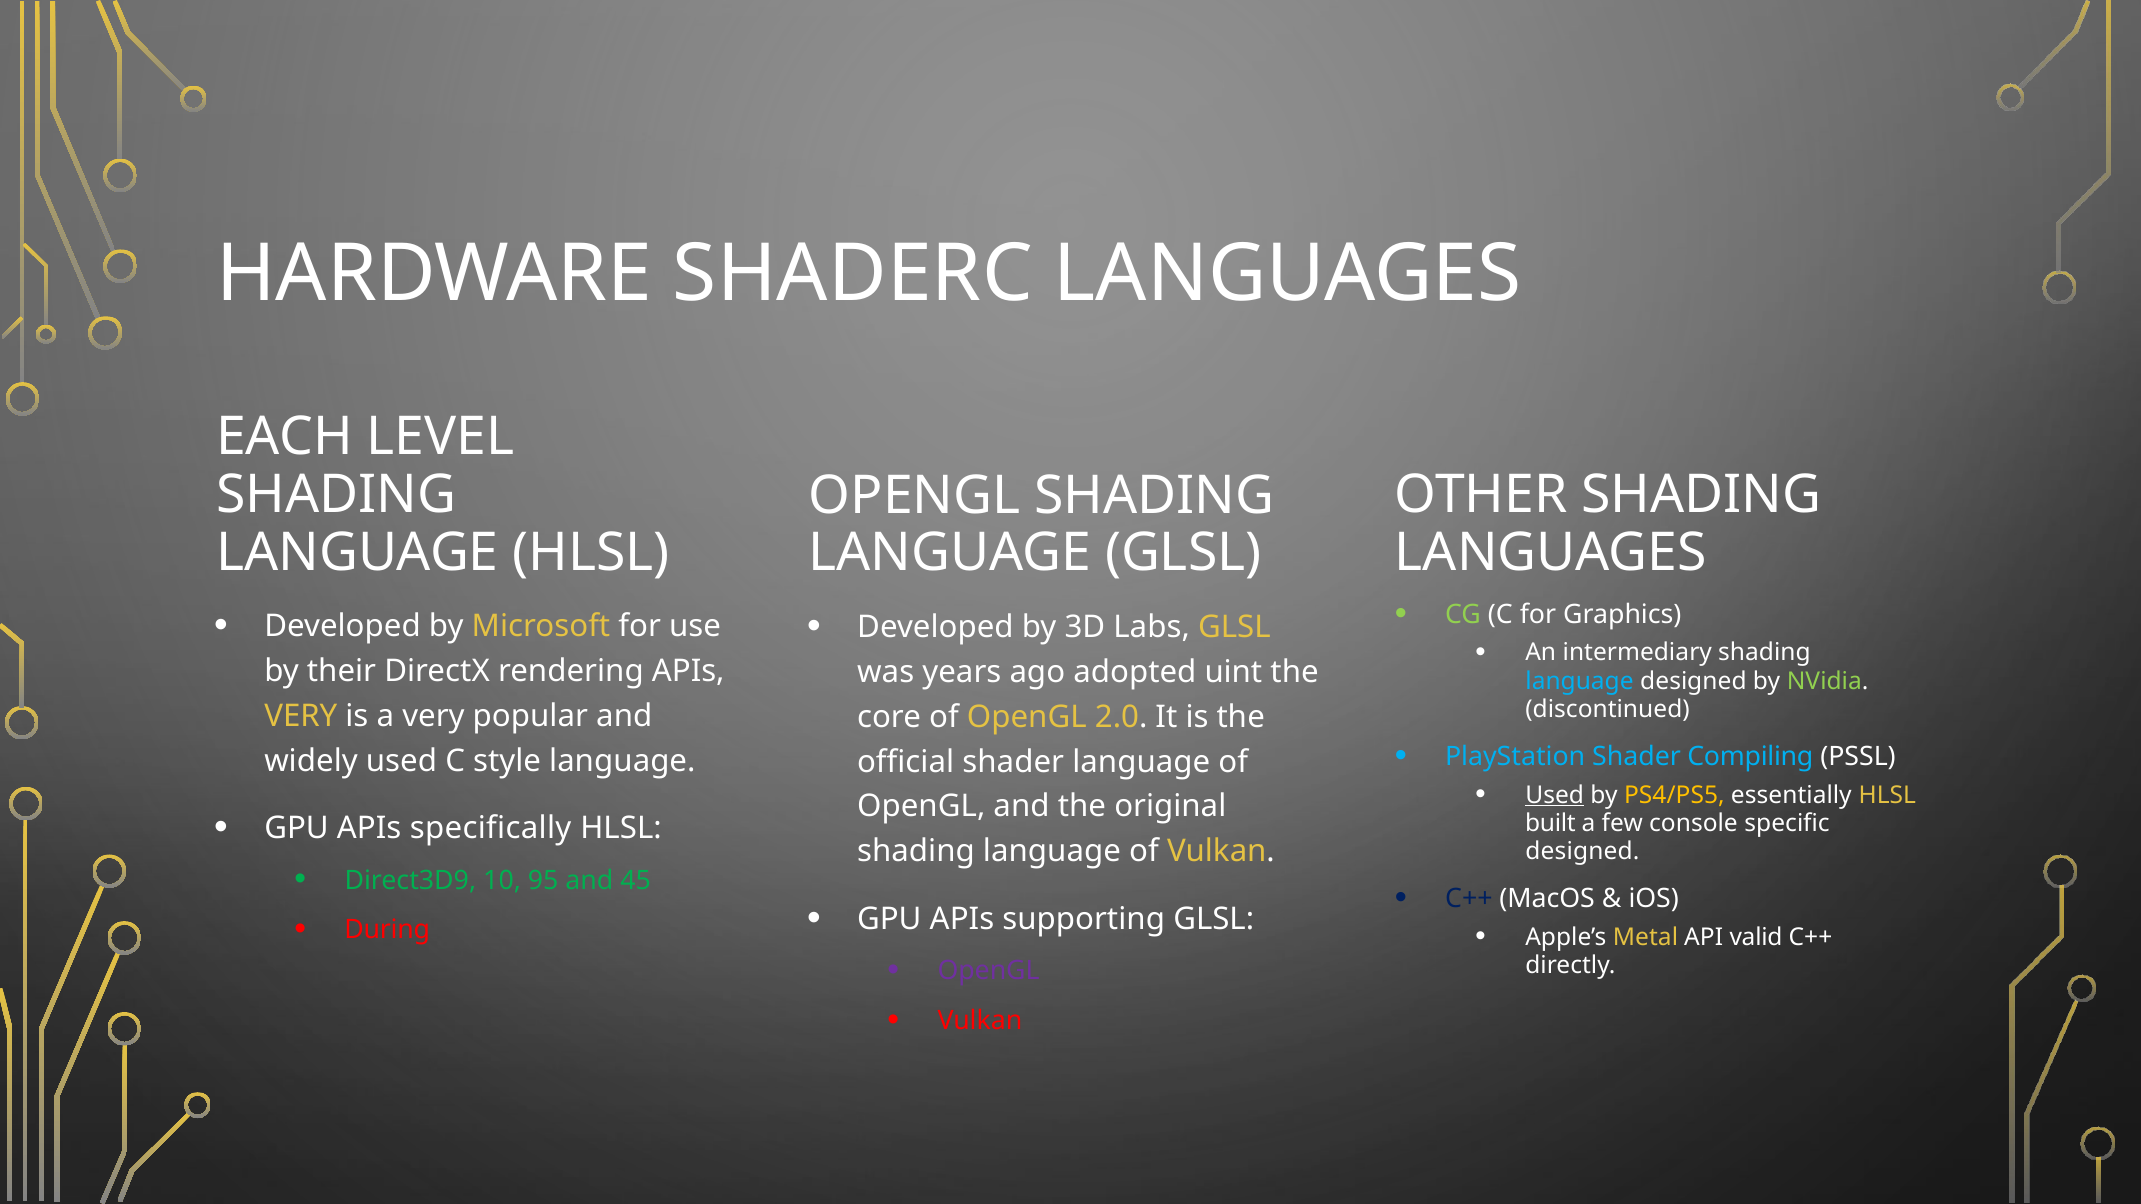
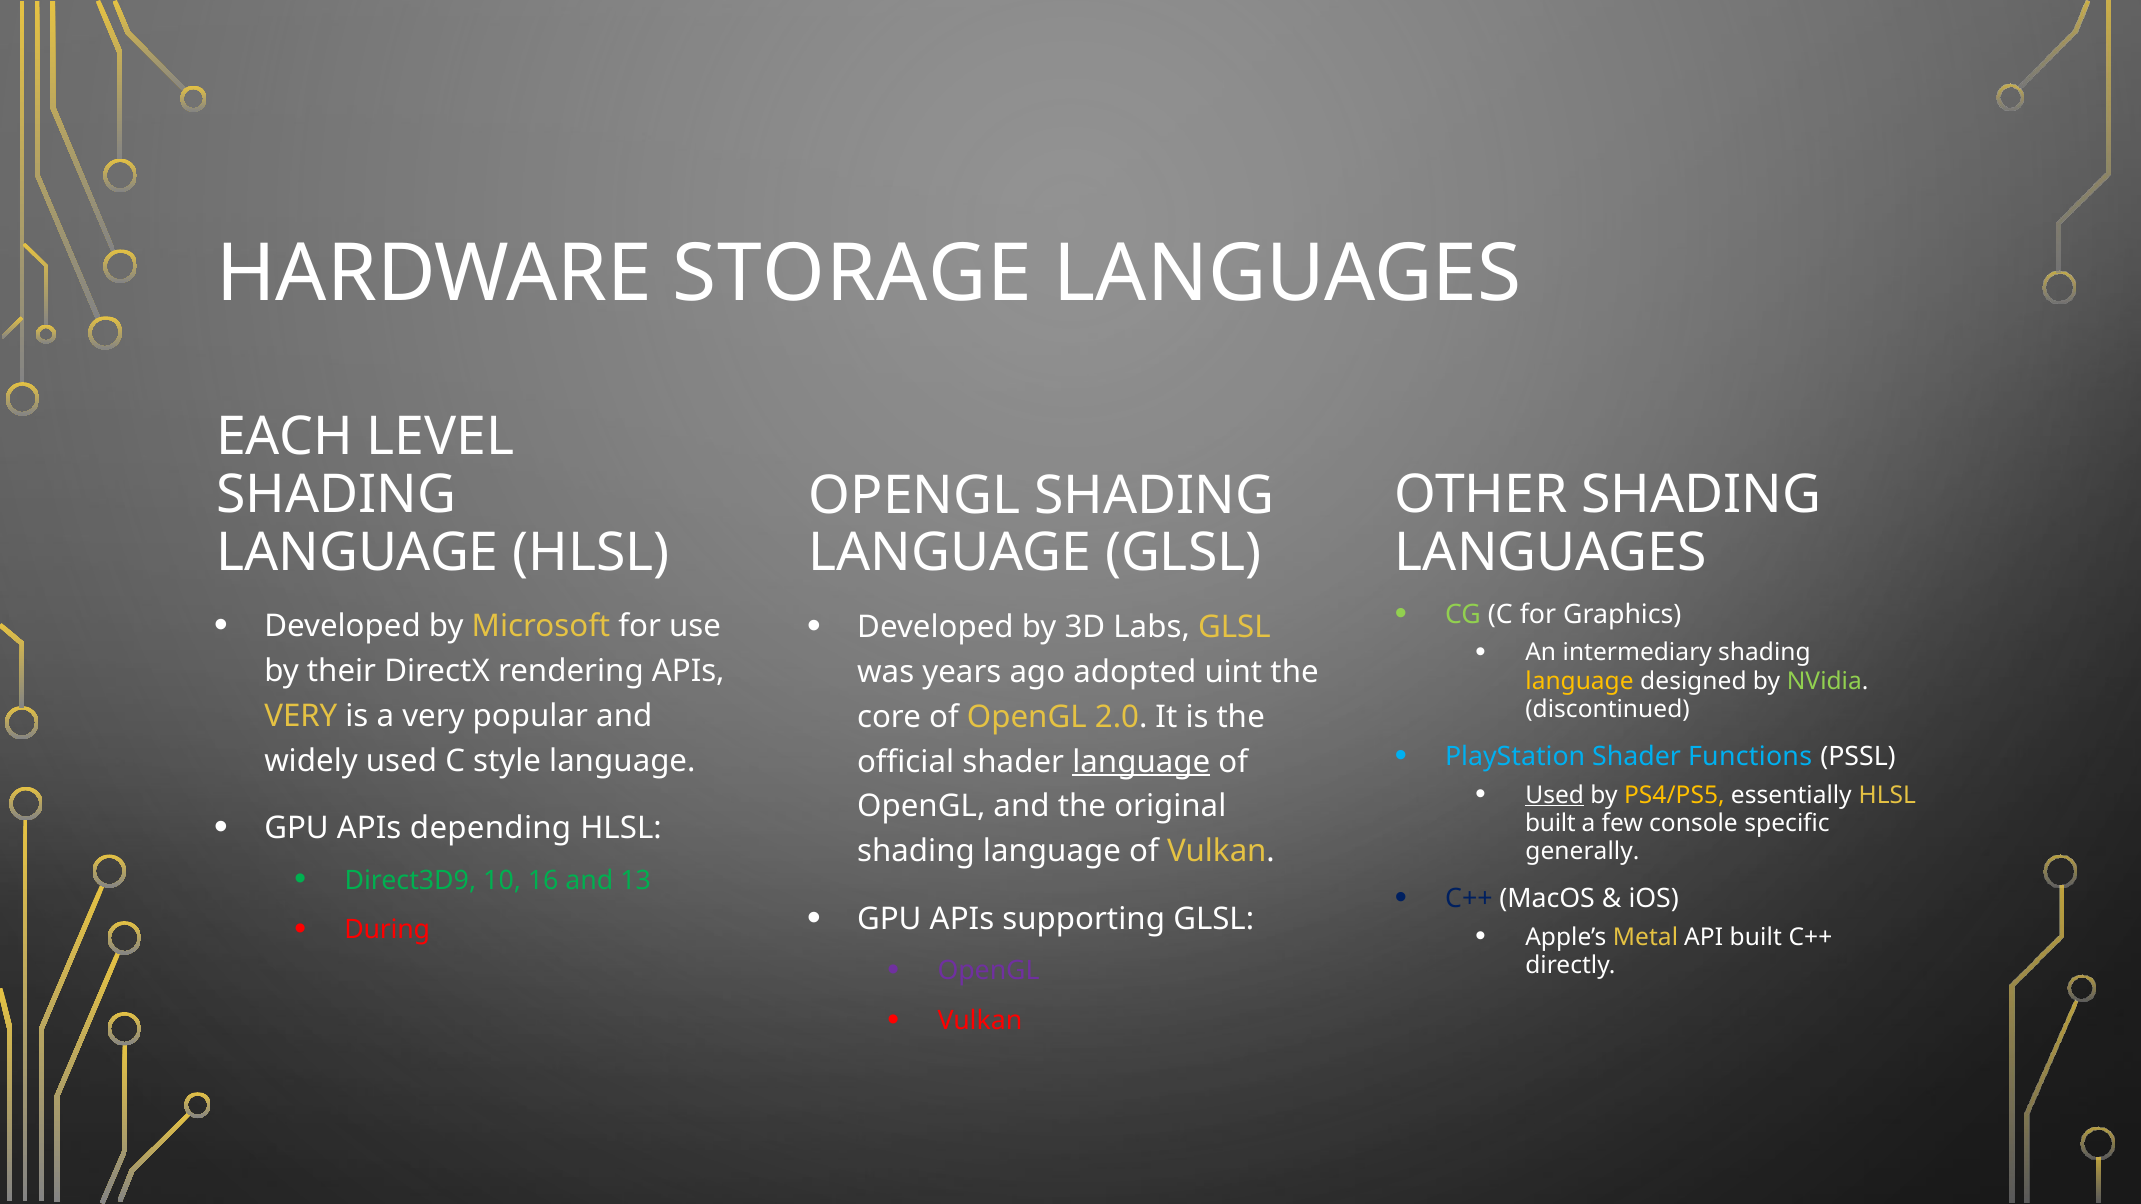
SHADERC: SHADERC -> STORAGE
language at (1580, 681) colour: light blue -> yellow
Compiling: Compiling -> Functions
language at (1141, 762) underline: none -> present
specifically: specifically -> depending
designed at (1582, 852): designed -> generally
95: 95 -> 16
45: 45 -> 13
API valid: valid -> built
